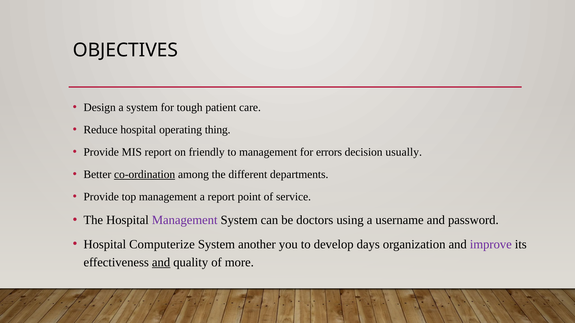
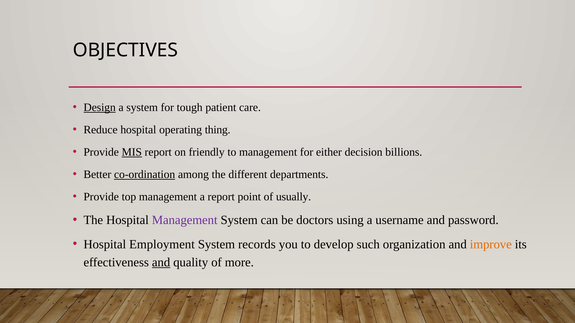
Design underline: none -> present
MIS underline: none -> present
errors: errors -> either
usually: usually -> billions
service: service -> usually
Computerize: Computerize -> Employment
another: another -> records
days: days -> such
improve colour: purple -> orange
